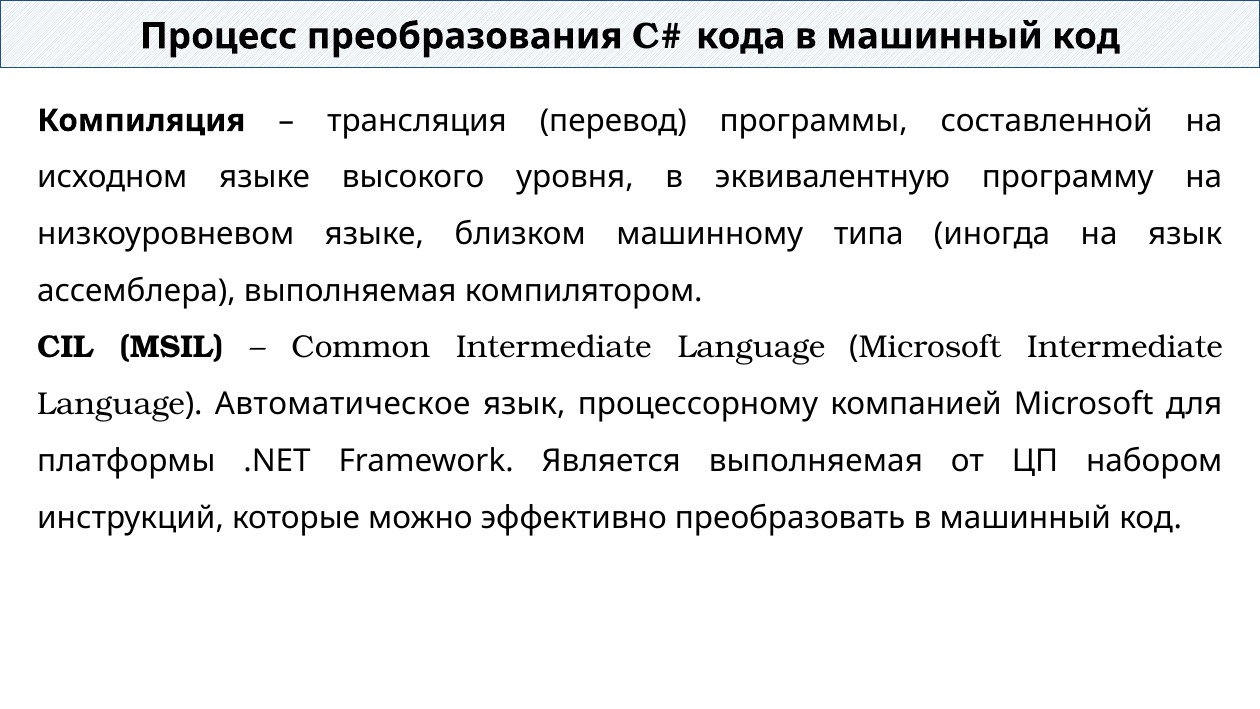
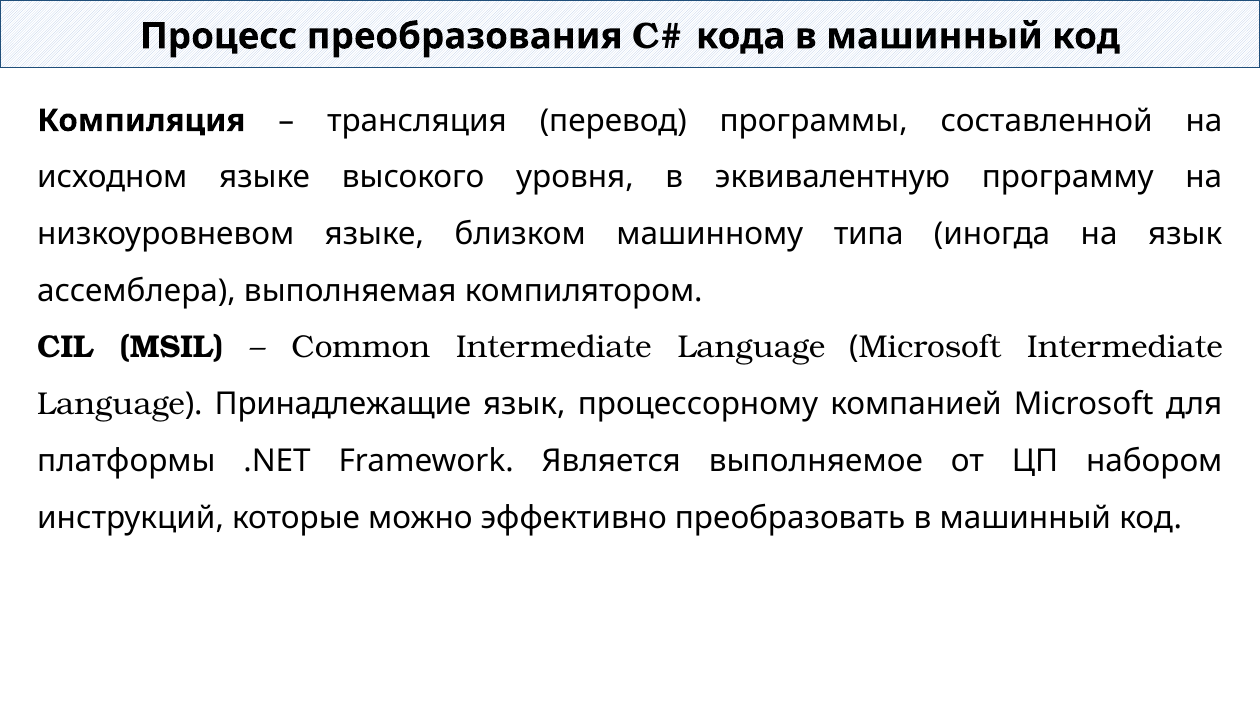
Автоматическое: Автоматическое -> Принадлежащие
Является выполняемая: выполняемая -> выполняемое
